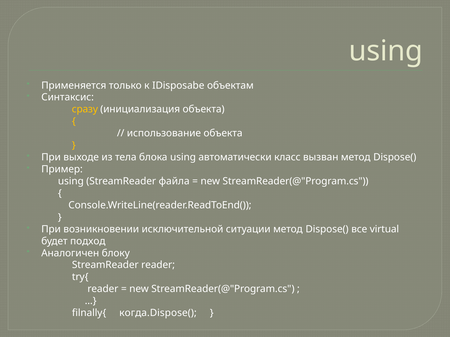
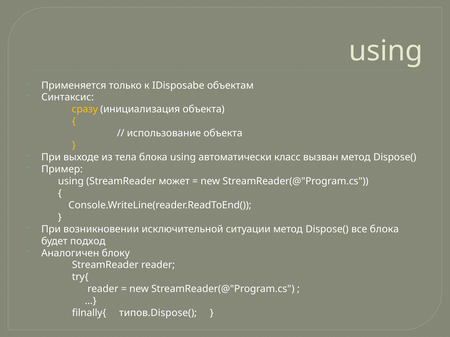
файла: файла -> может
все virtual: virtual -> блока
когда.Dispose(: когда.Dispose( -> типов.Dispose(
